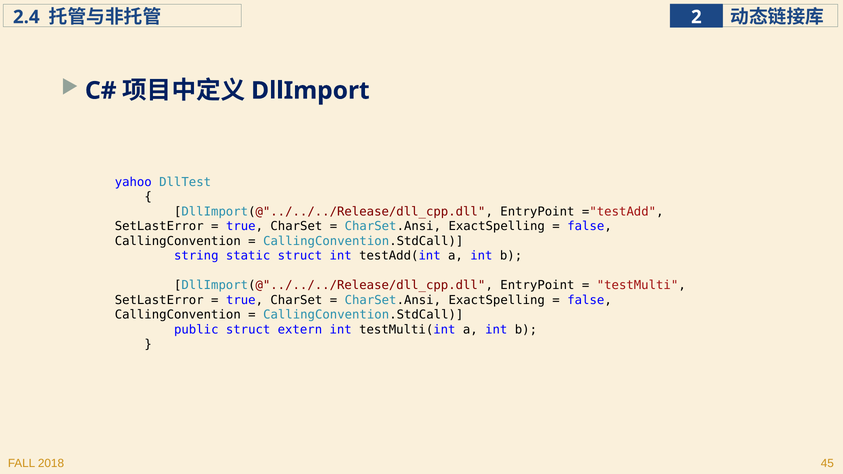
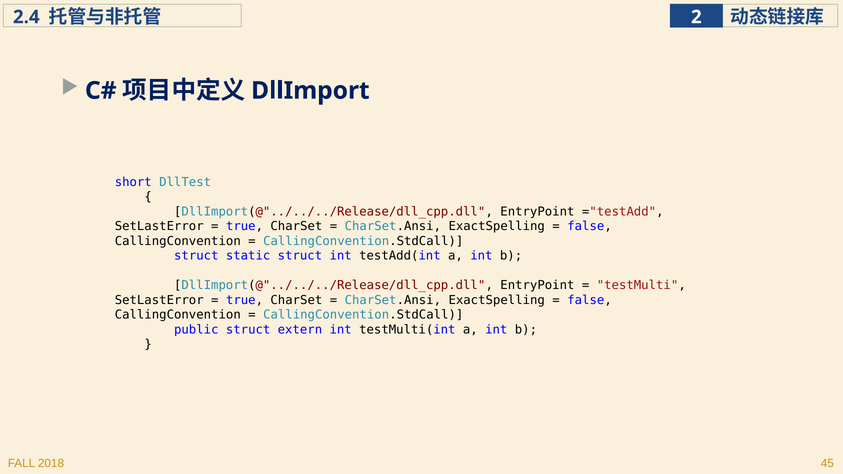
yahoo: yahoo -> short
string at (196, 256): string -> struct
